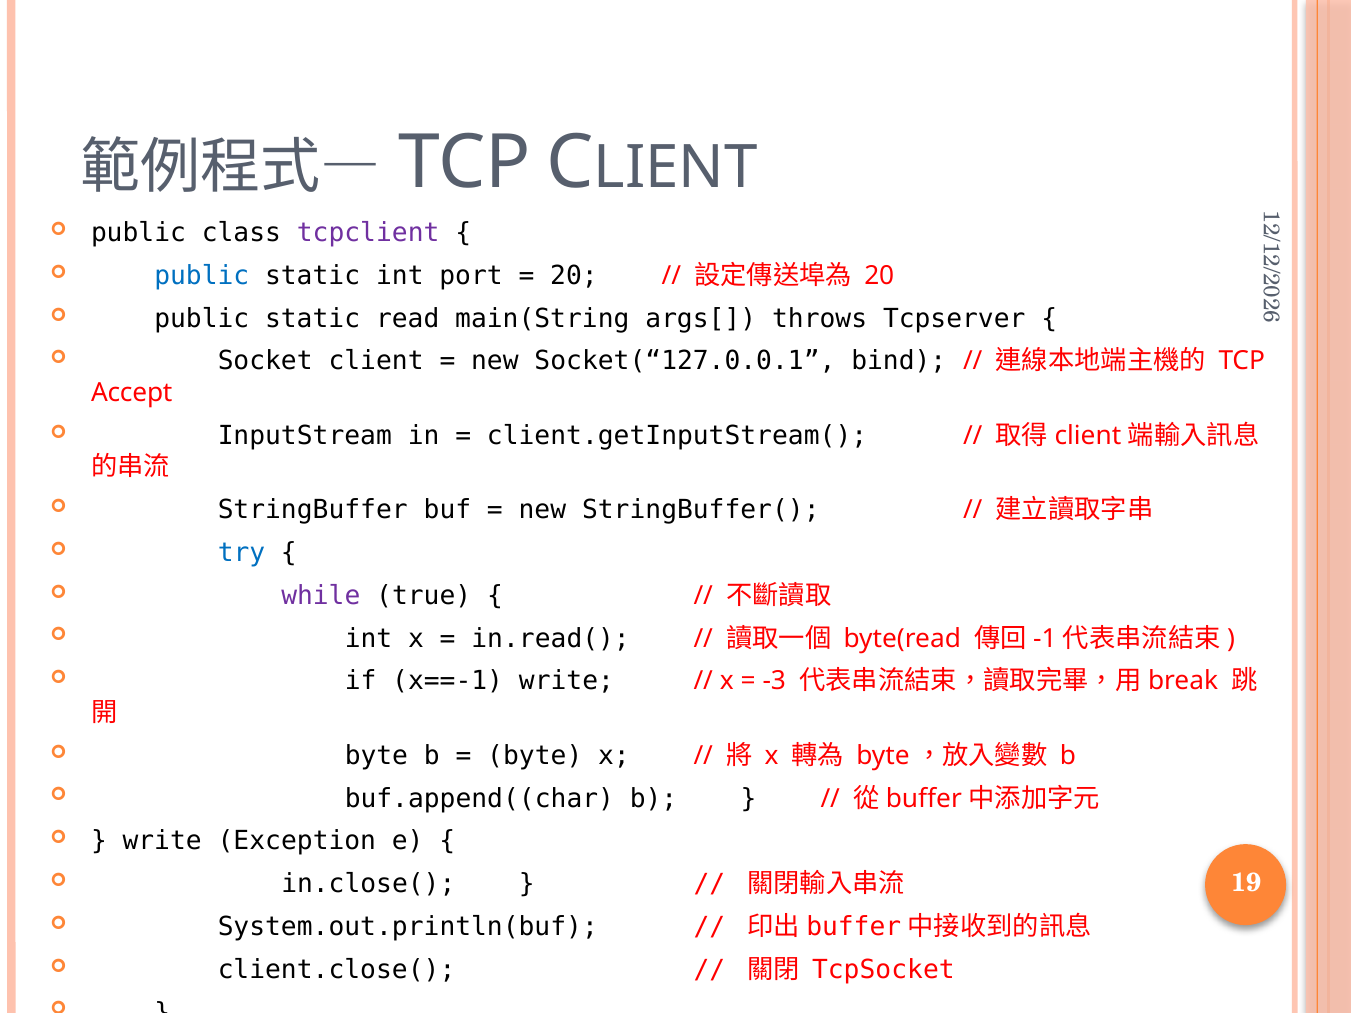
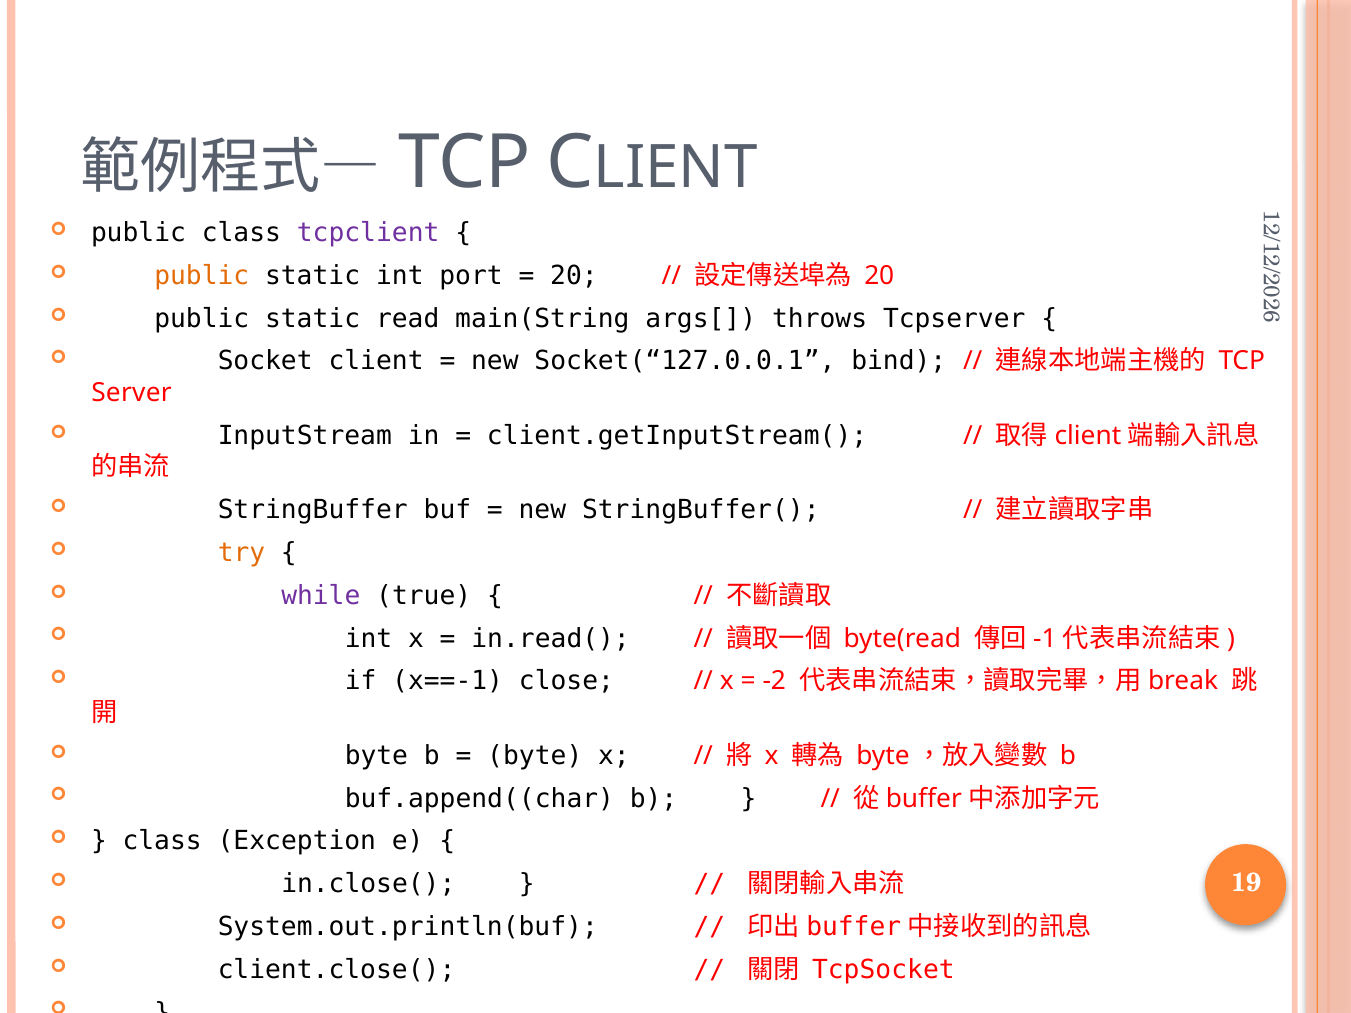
public at (202, 276) colour: blue -> orange
Accept: Accept -> Server
try colour: blue -> orange
x==-1 write: write -> close
-3: -3 -> -2
write at (162, 841): write -> class
